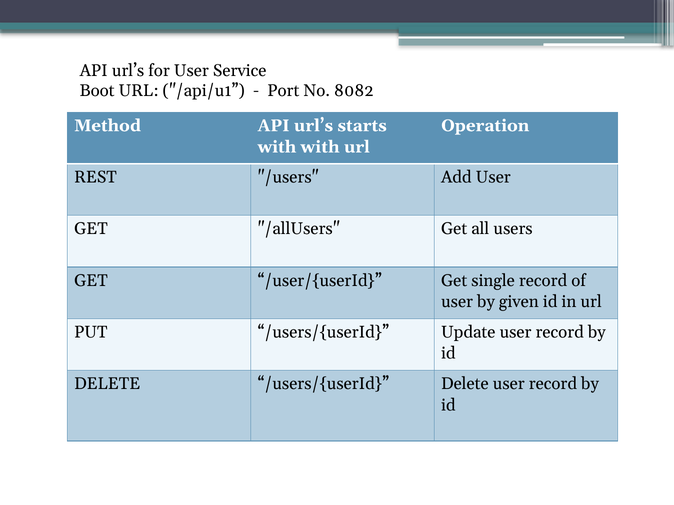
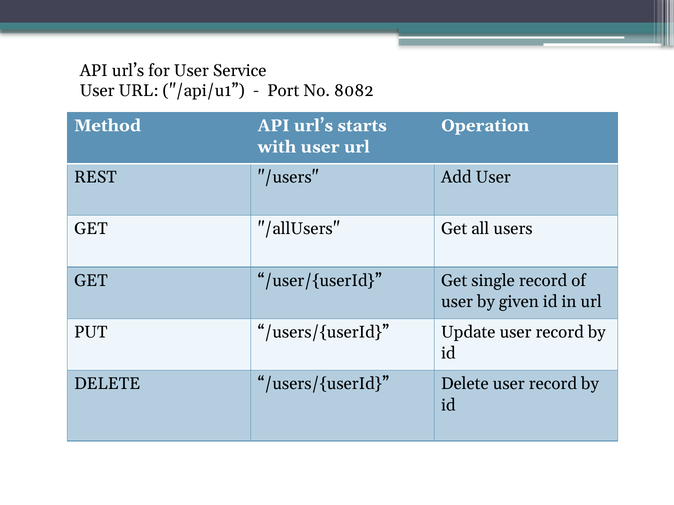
Boot at (97, 91): Boot -> User
with with: with -> user
